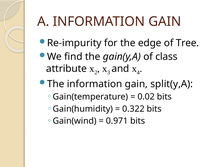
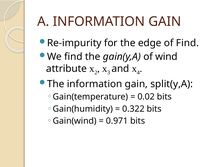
of Tree: Tree -> Find
class: class -> wind
